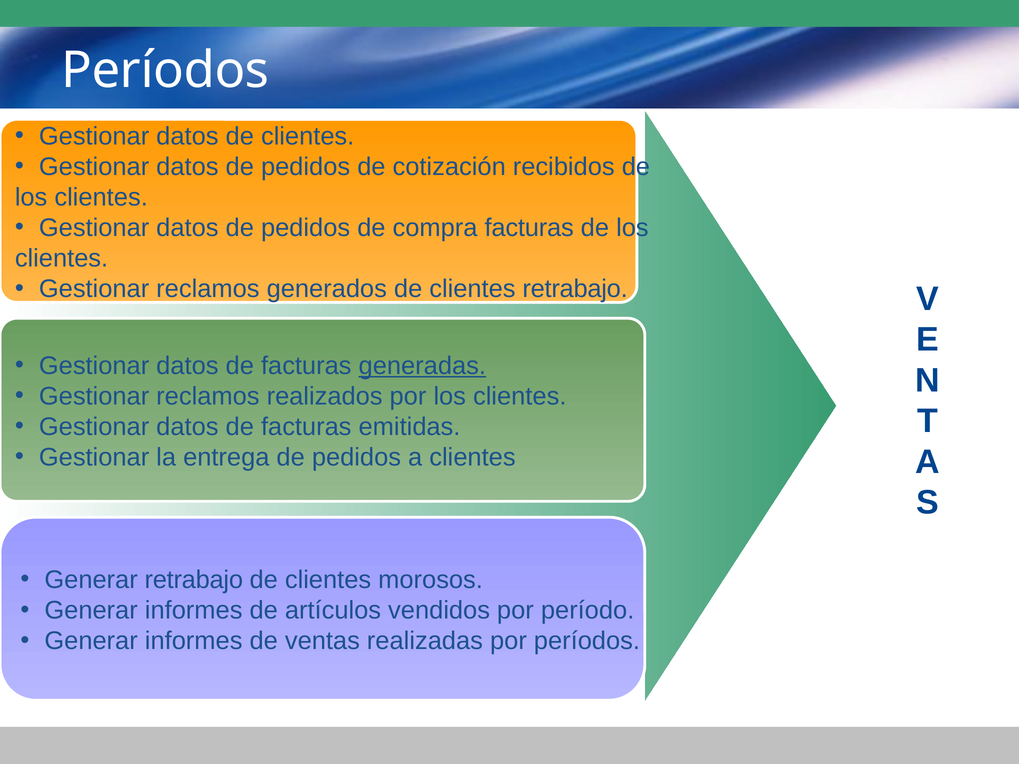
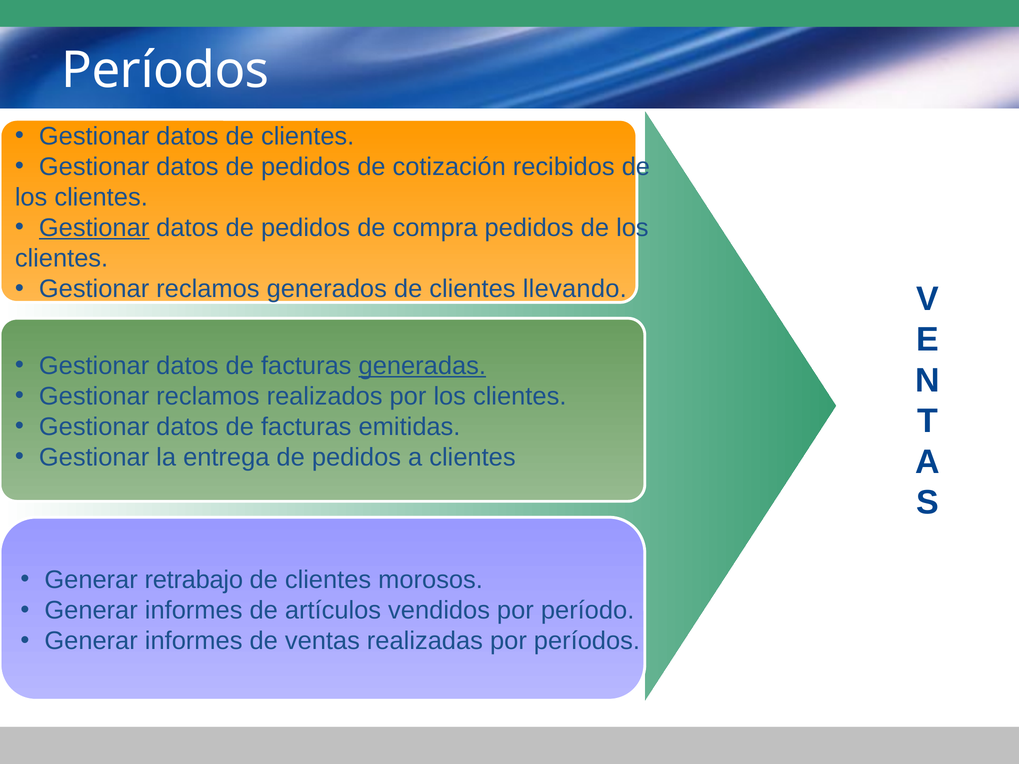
Gestionar at (94, 228) underline: none -> present
compra facturas: facturas -> pedidos
clientes retrabajo: retrabajo -> llevando
